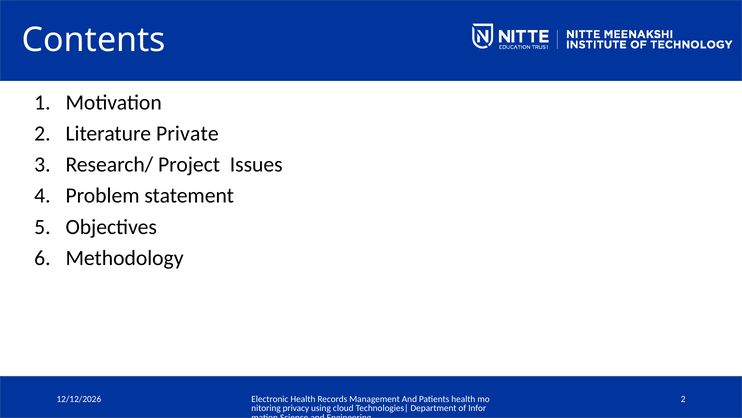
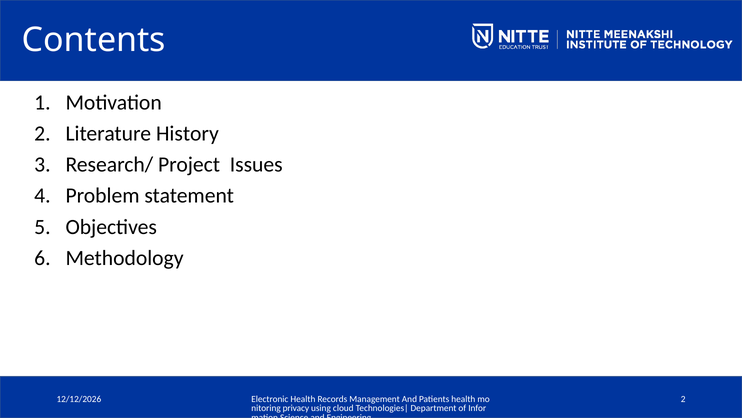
Private: Private -> History
